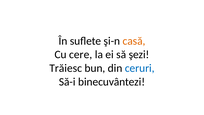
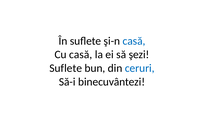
casă at (134, 41) colour: orange -> blue
Cu cere: cere -> casă
Trăiesc at (66, 68): Trăiesc -> Suflete
